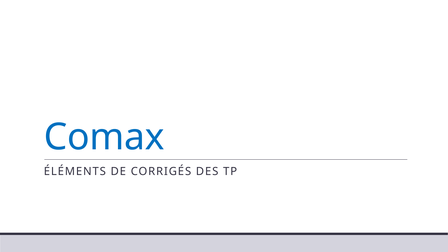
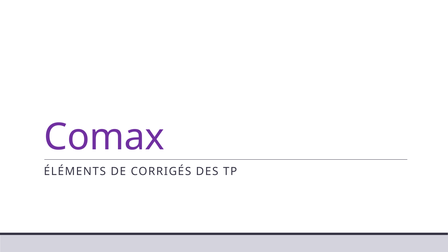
Comax colour: blue -> purple
